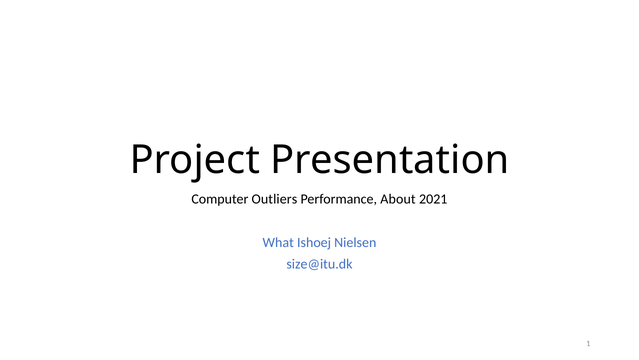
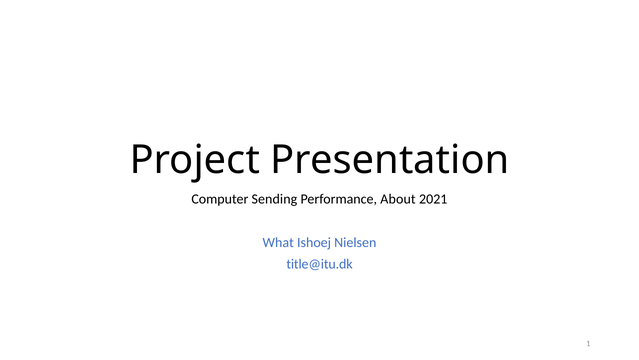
Outliers: Outliers -> Sending
size@itu.dk: size@itu.dk -> title@itu.dk
